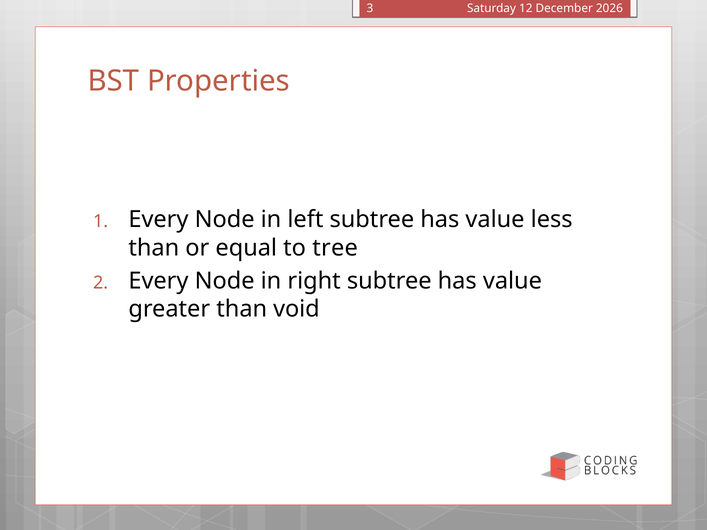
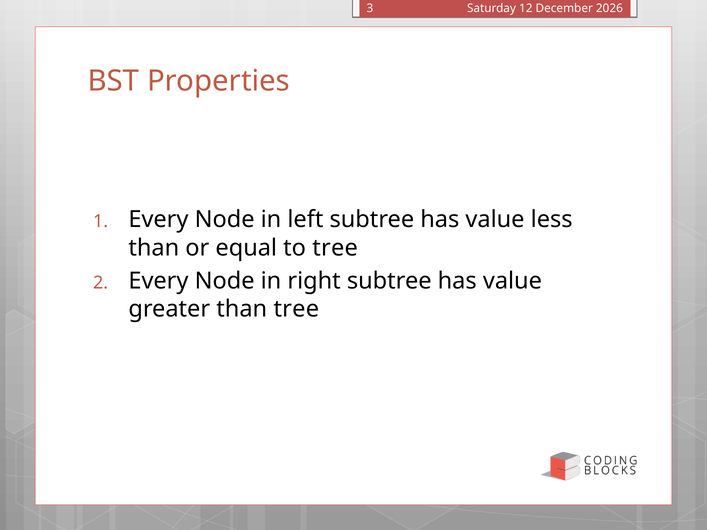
than void: void -> tree
